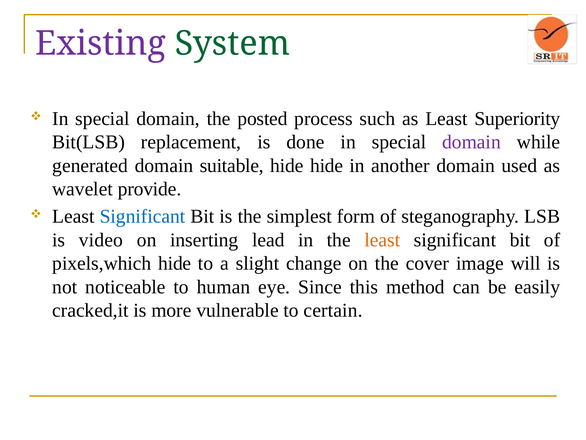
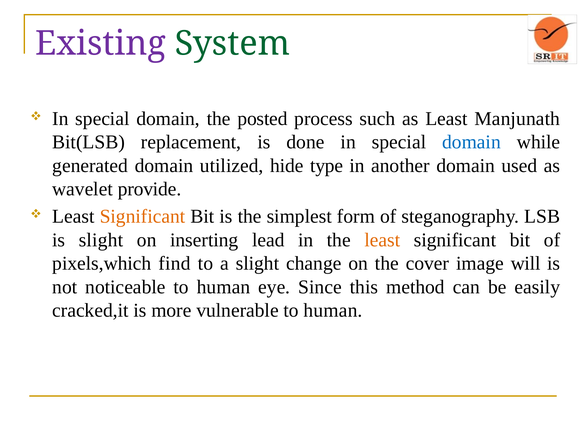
Superiority: Superiority -> Manjunath
domain at (471, 142) colour: purple -> blue
suitable: suitable -> utilized
hide hide: hide -> type
Significant at (143, 216) colour: blue -> orange
is video: video -> slight
pixels,which hide: hide -> find
vulnerable to certain: certain -> human
